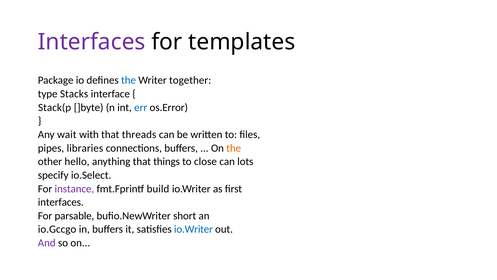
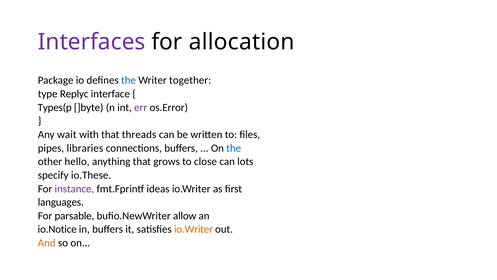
templates: templates -> allocation
Stacks: Stacks -> Replyc
Stack(p: Stack(p -> Types(p
err colour: blue -> purple
the at (234, 148) colour: orange -> blue
things: things -> grows
io.Select: io.Select -> io.These
build: build -> ideas
interfaces at (61, 202): interfaces -> languages
short: short -> allow
io.Gccgo: io.Gccgo -> io.Notice
io.Writer at (193, 229) colour: blue -> orange
And colour: purple -> orange
